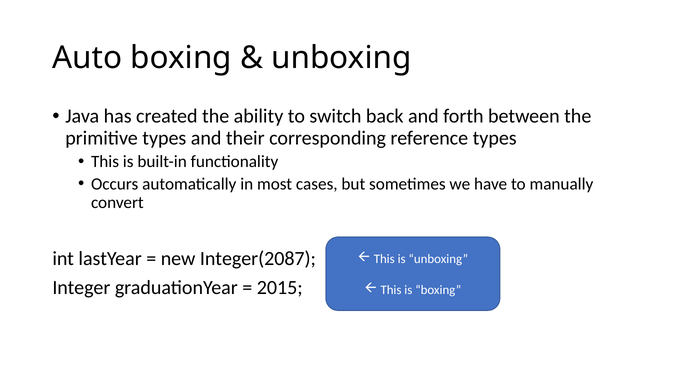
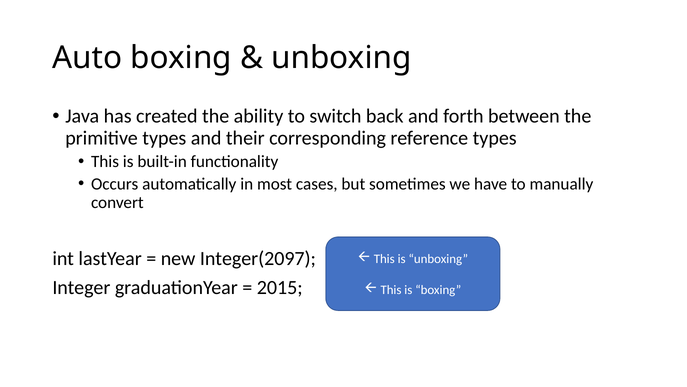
Integer(2087: Integer(2087 -> Integer(2097
